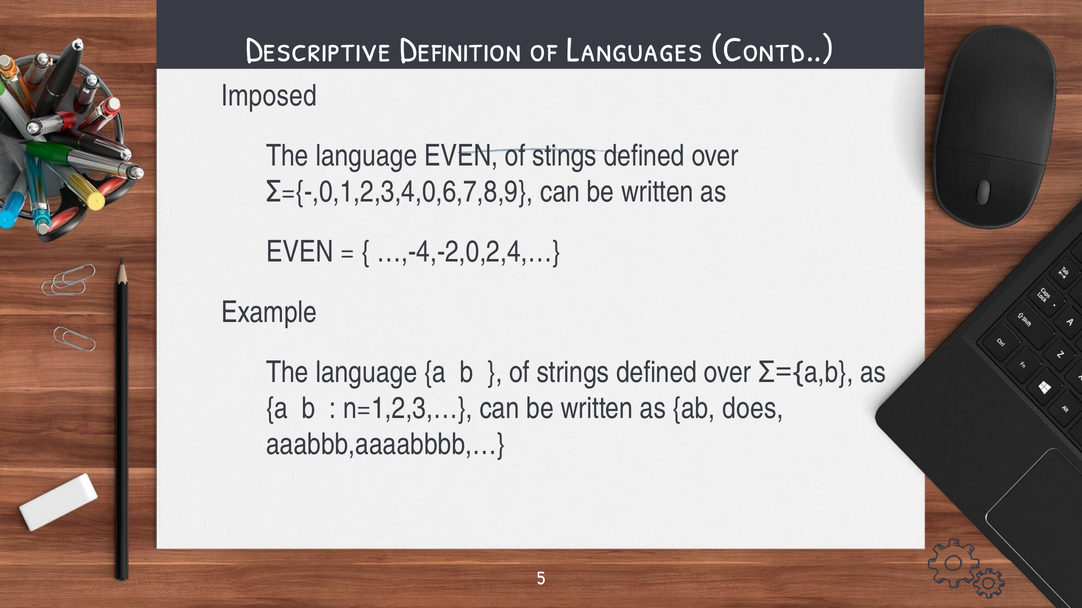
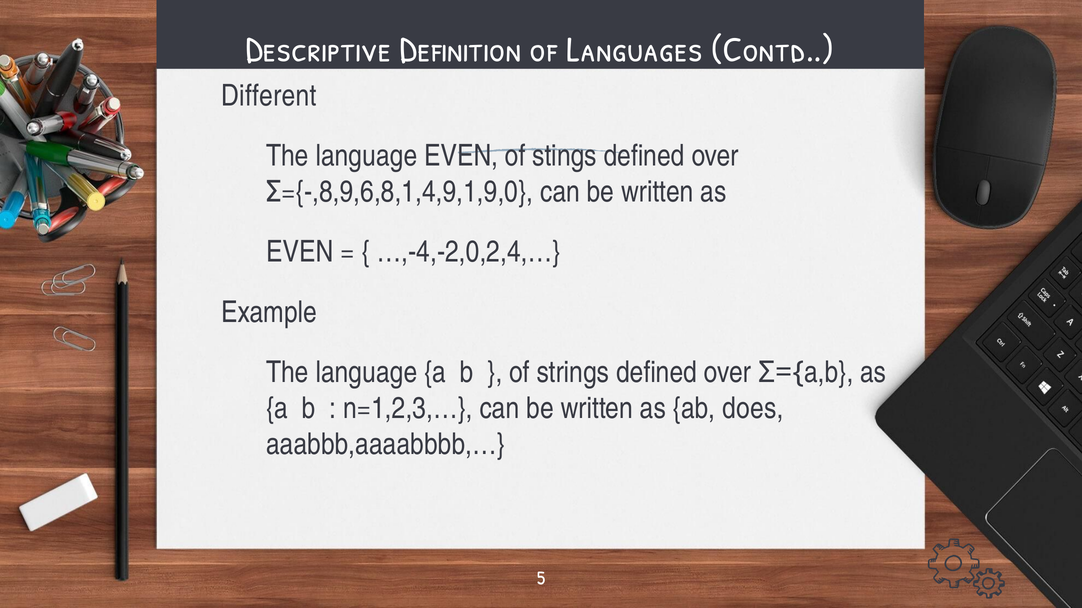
Imposed: Imposed -> Different
Σ={-,0,1,2,3,4,0,6,7,8,9: Σ={-,0,1,2,3,4,0,6,7,8,9 -> Σ={-,8,9,6,8,1,4,9,1,9,0
